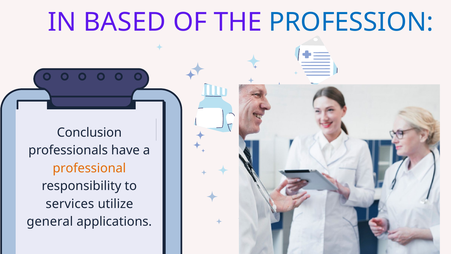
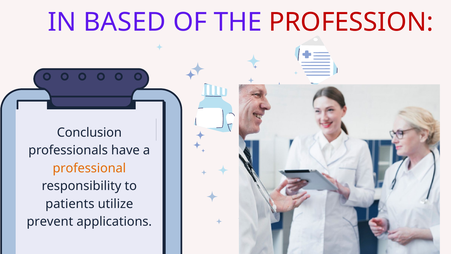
PROFESSION colour: blue -> red
services: services -> patients
general: general -> prevent
